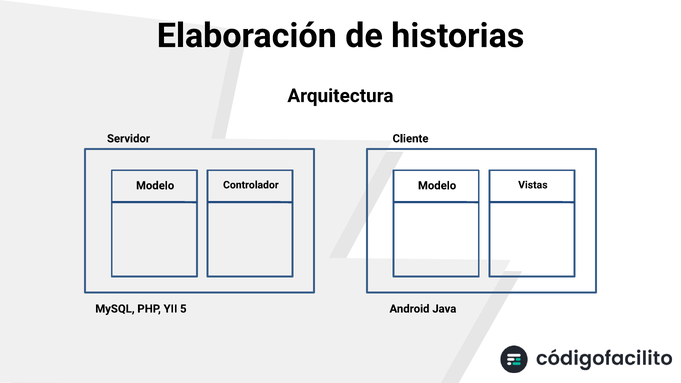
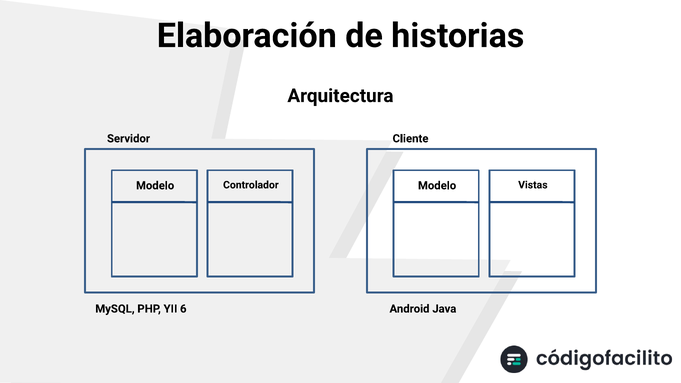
5: 5 -> 6
